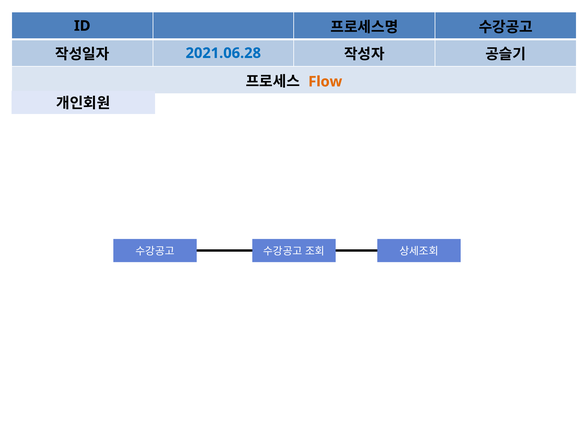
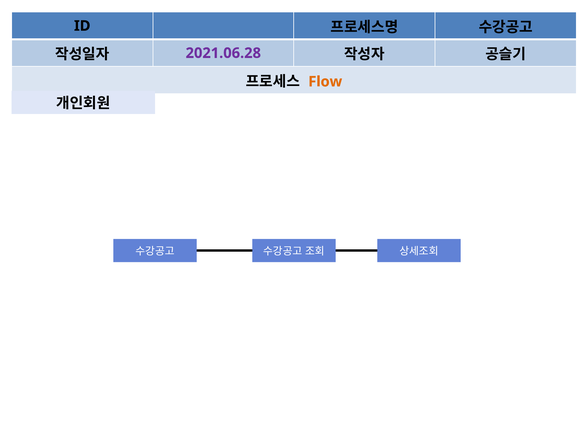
2021.06.28 colour: blue -> purple
